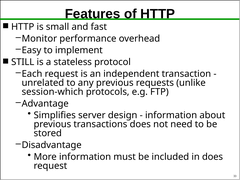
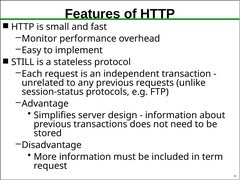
session-which: session-which -> session-status
in does: does -> term
